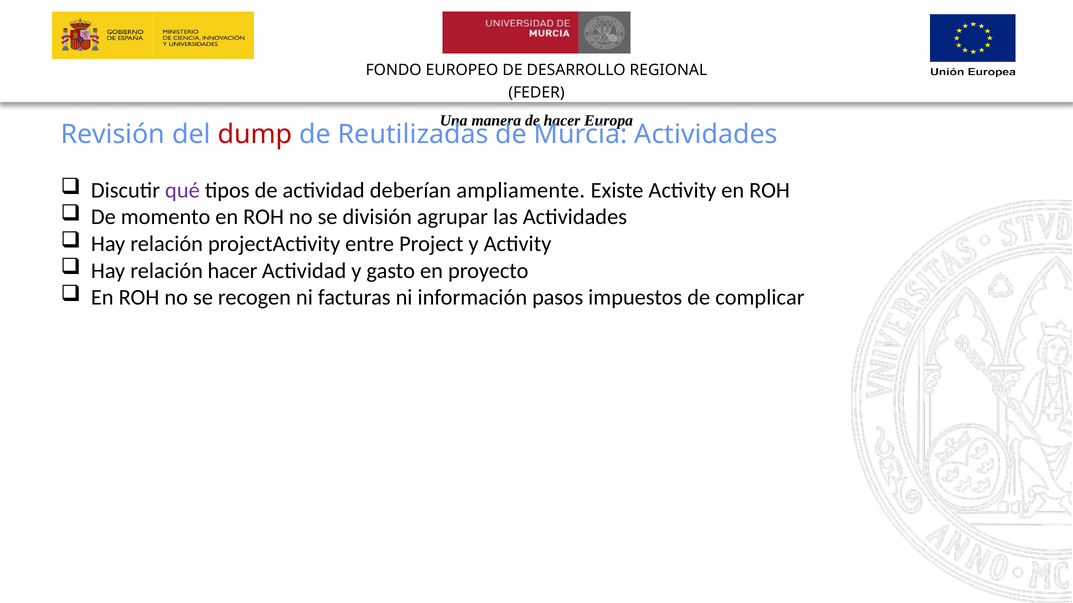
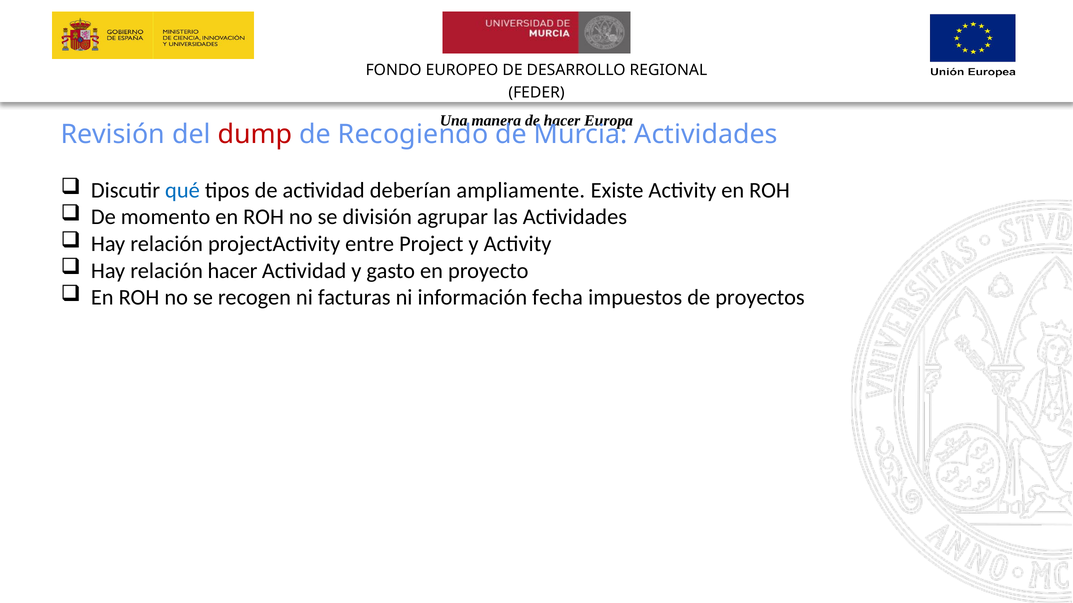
Reutilizadas: Reutilizadas -> Recogiendo
qué colour: purple -> blue
pasos: pasos -> fecha
complicar: complicar -> proyectos
